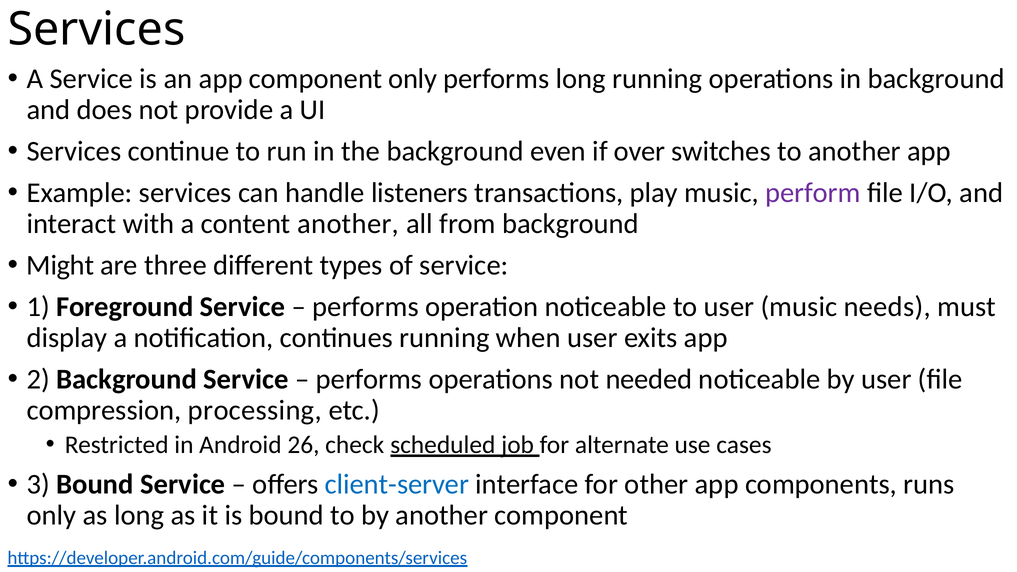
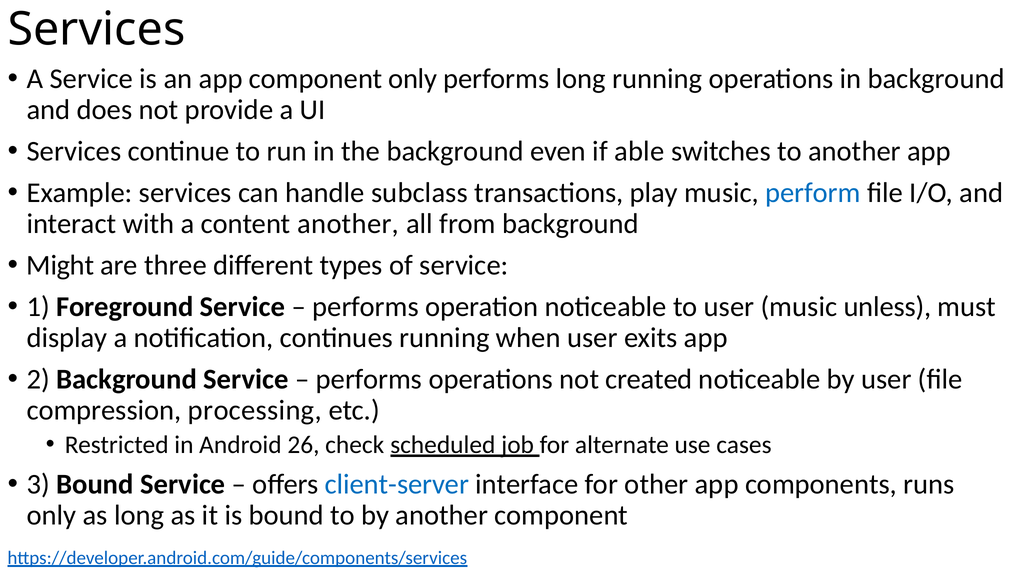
over: over -> able
listeners: listeners -> subclass
perform colour: purple -> blue
needs: needs -> unless
needed: needed -> created
